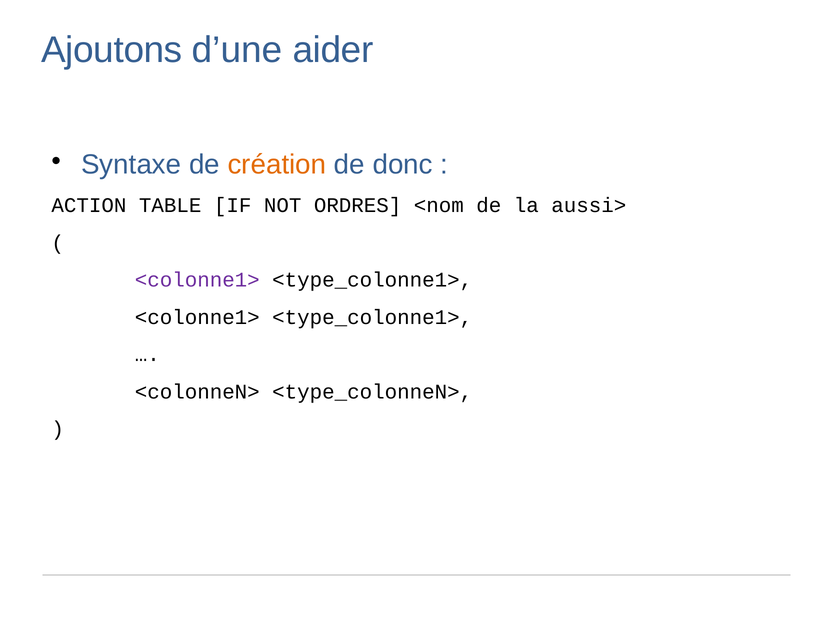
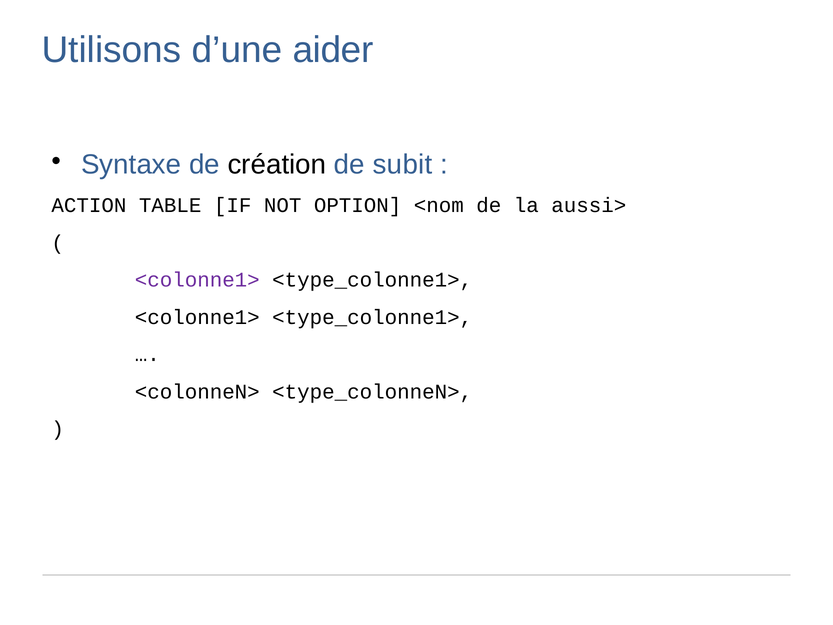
Ajoutons: Ajoutons -> Utilisons
création colour: orange -> black
donc: donc -> subit
ORDRES: ORDRES -> OPTION
